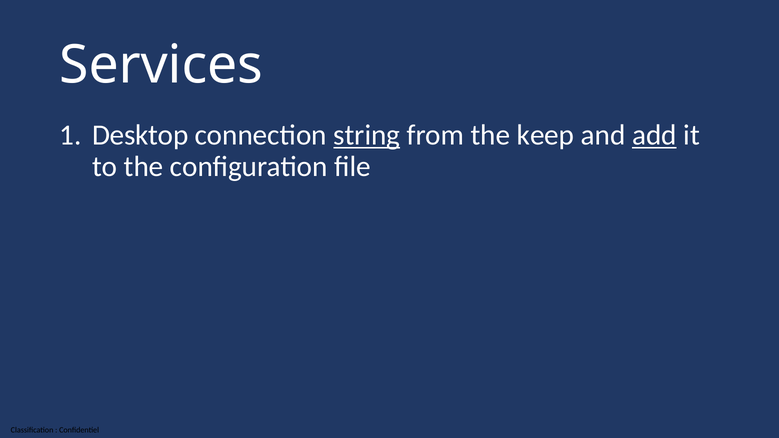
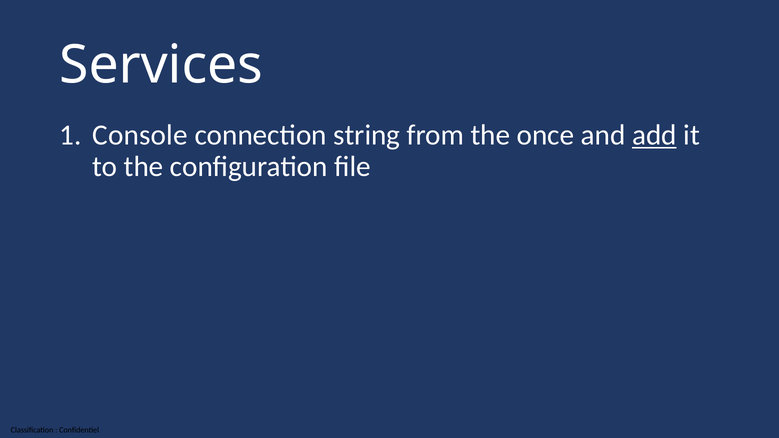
Desktop: Desktop -> Console
string underline: present -> none
keep: keep -> once
